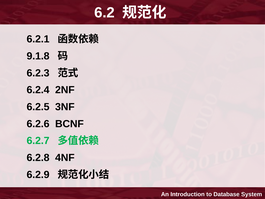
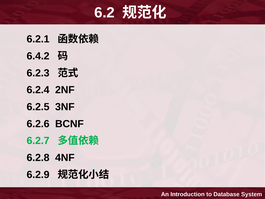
9.1.8: 9.1.8 -> 6.4.2
